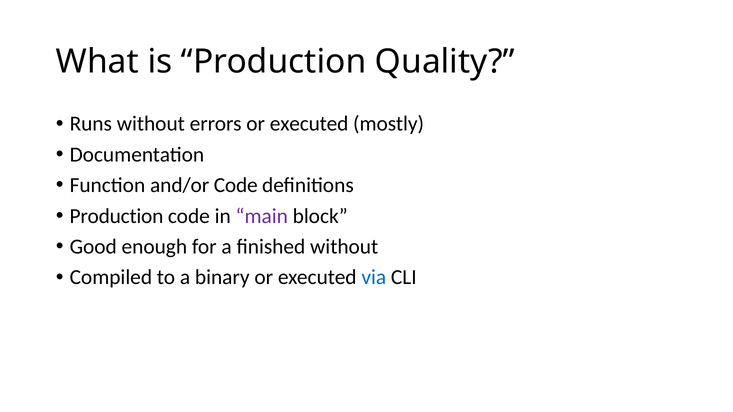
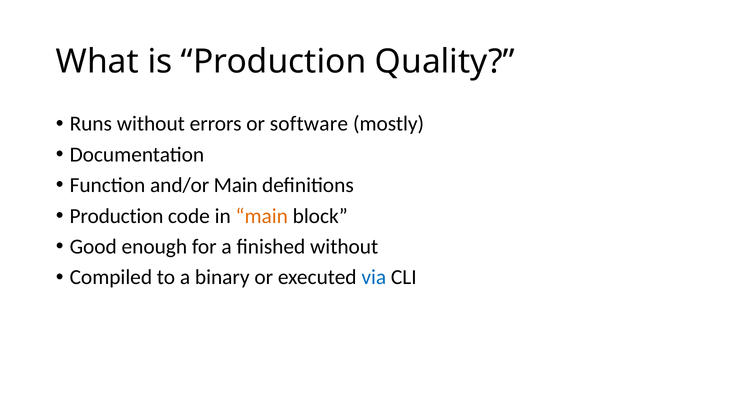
errors or executed: executed -> software
and/or Code: Code -> Main
main at (262, 216) colour: purple -> orange
